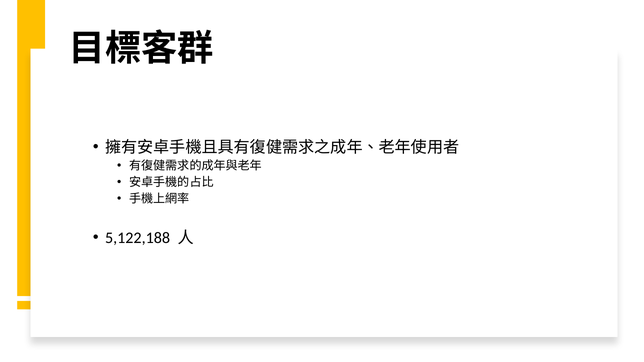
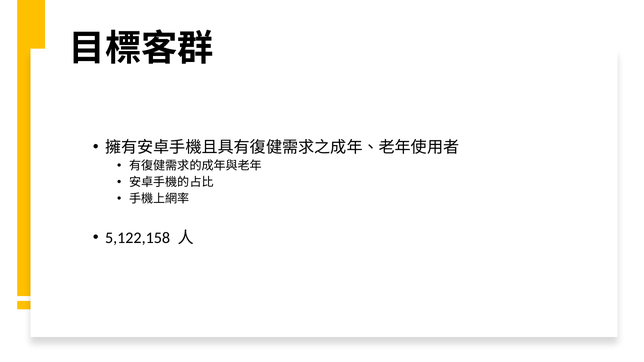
5,122,188: 5,122,188 -> 5,122,158
